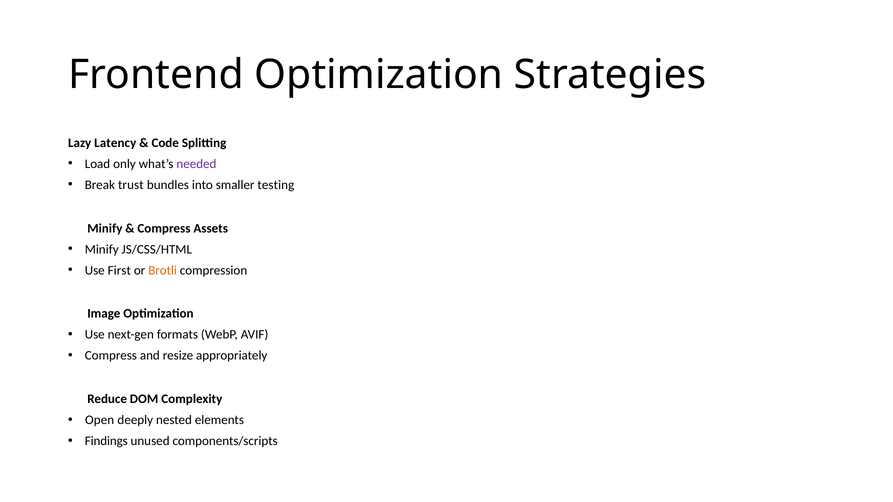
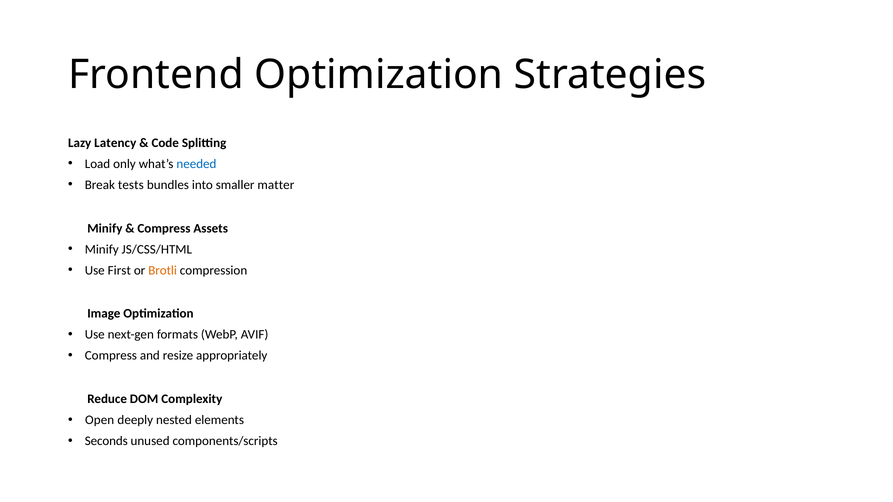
needed colour: purple -> blue
trust: trust -> tests
testing: testing -> matter
Findings: Findings -> Seconds
